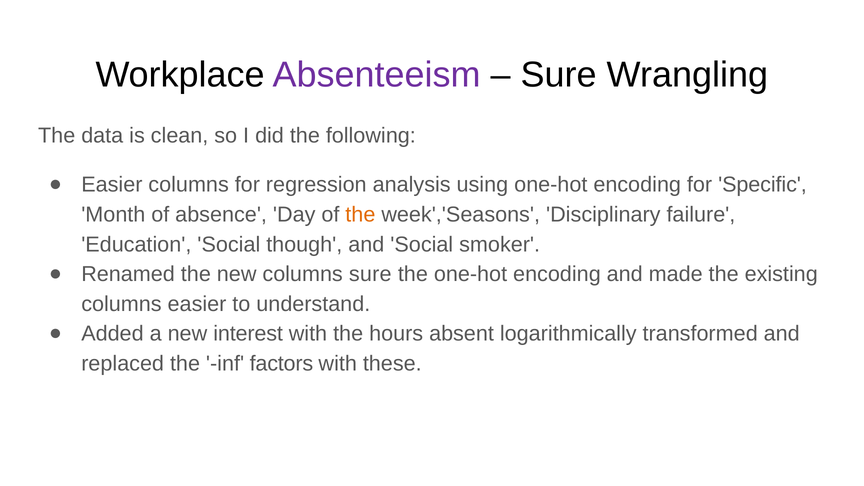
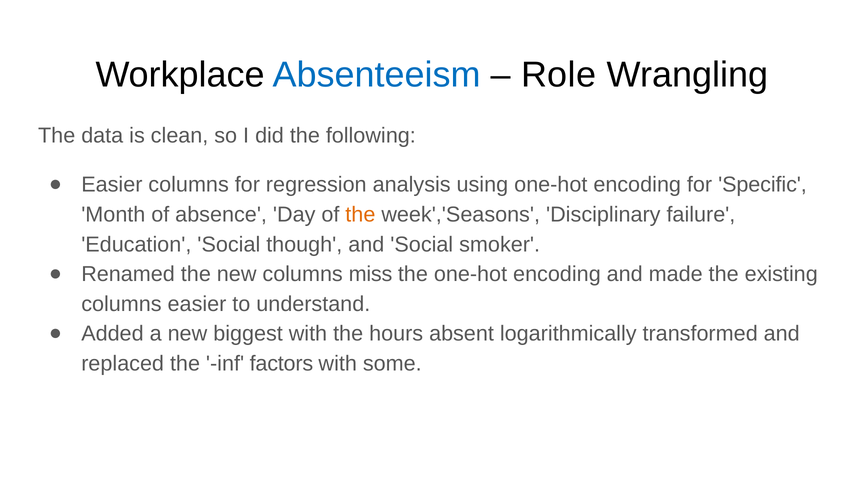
Absenteeism colour: purple -> blue
Sure at (559, 75): Sure -> Role
columns sure: sure -> miss
interest: interest -> biggest
these: these -> some
